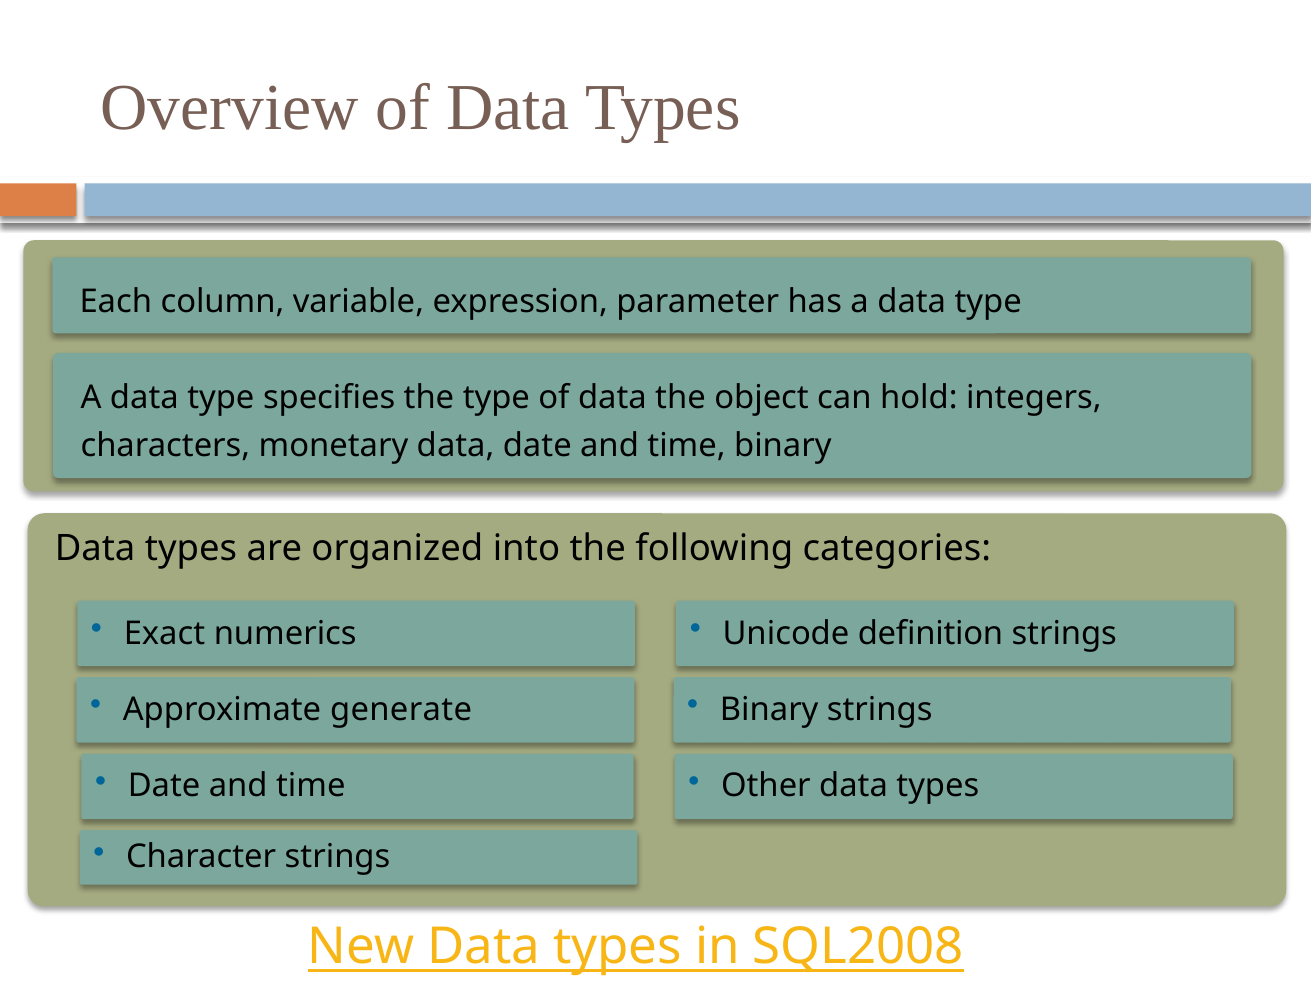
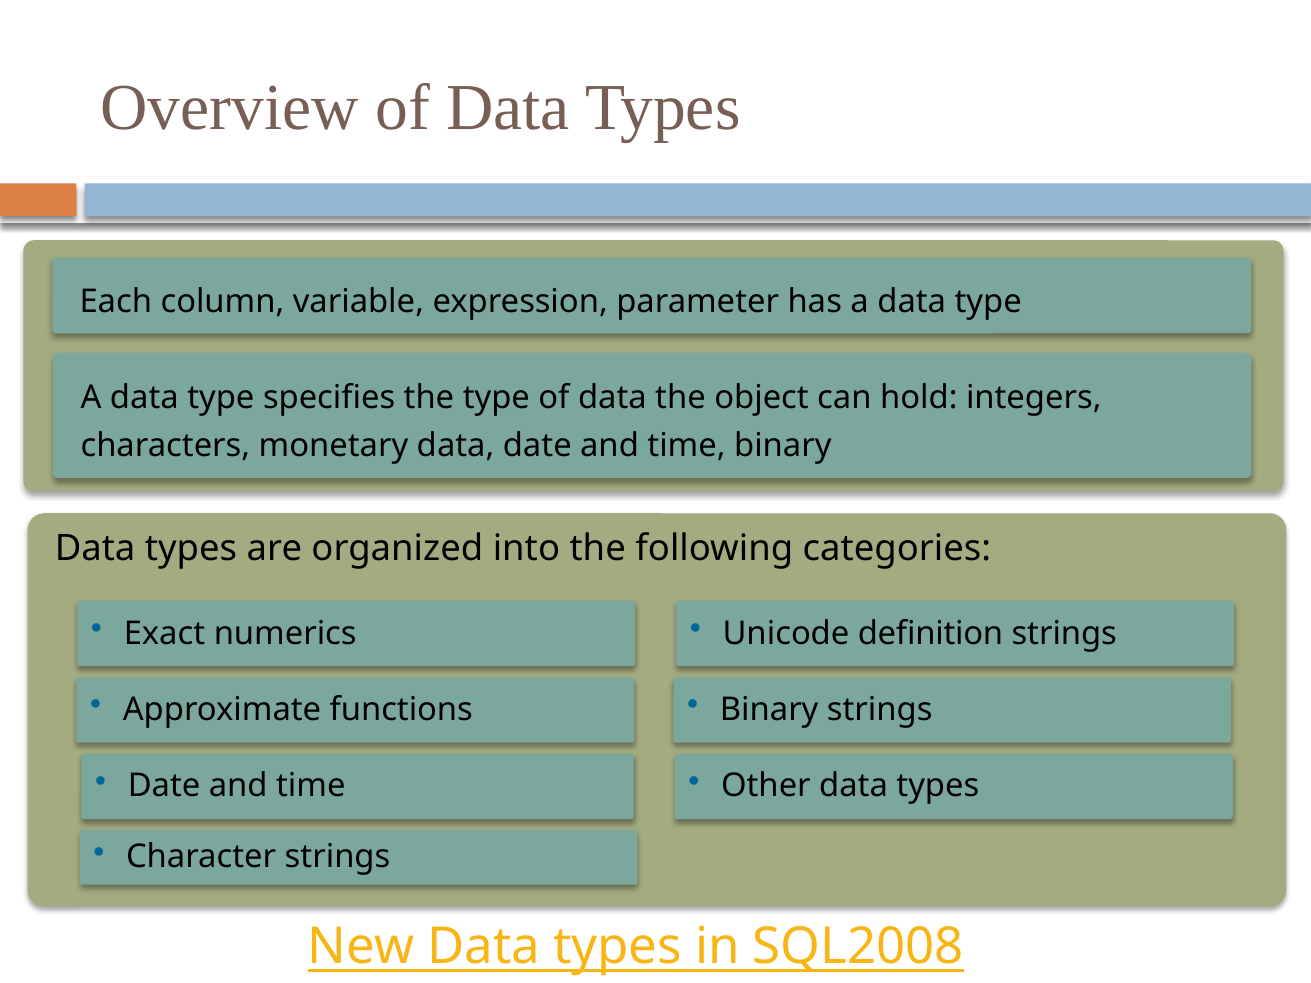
generate: generate -> functions
